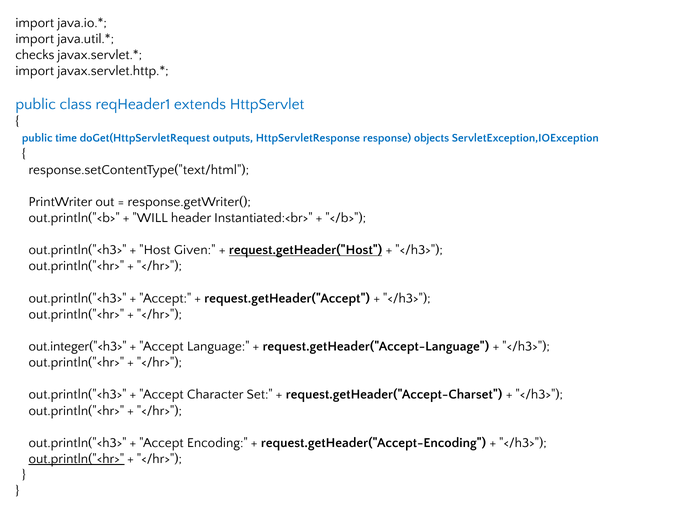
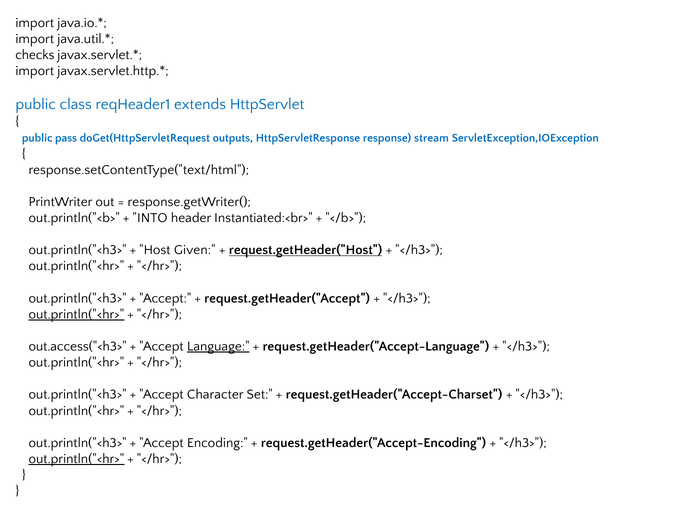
time: time -> pass
objects: objects -> stream
WILL: WILL -> INTO
out.println("<hr> at (76, 314) underline: none -> present
out.integer("<h3>: out.integer("<h3> -> out.access("<h3>
Language underline: none -> present
